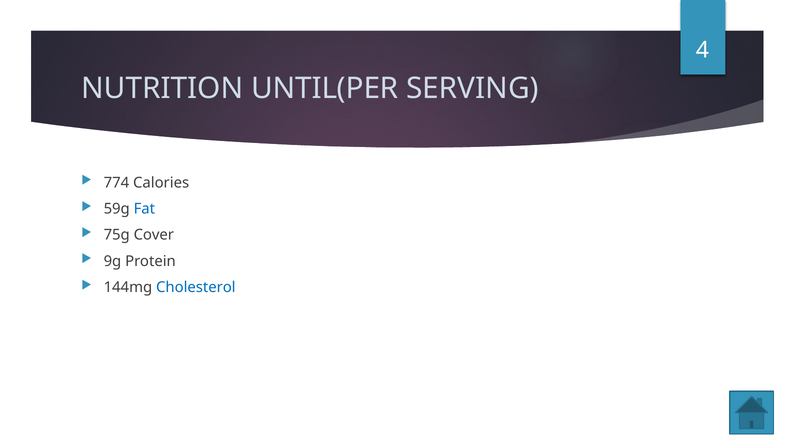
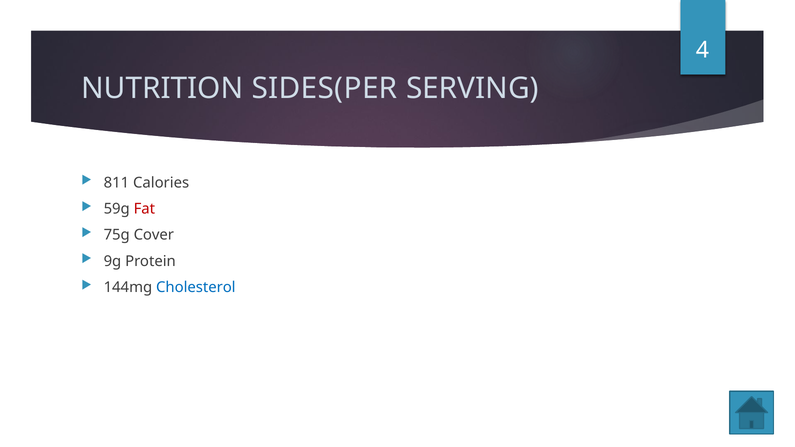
UNTIL(PER: UNTIL(PER -> SIDES(PER
774: 774 -> 811
Fat colour: blue -> red
